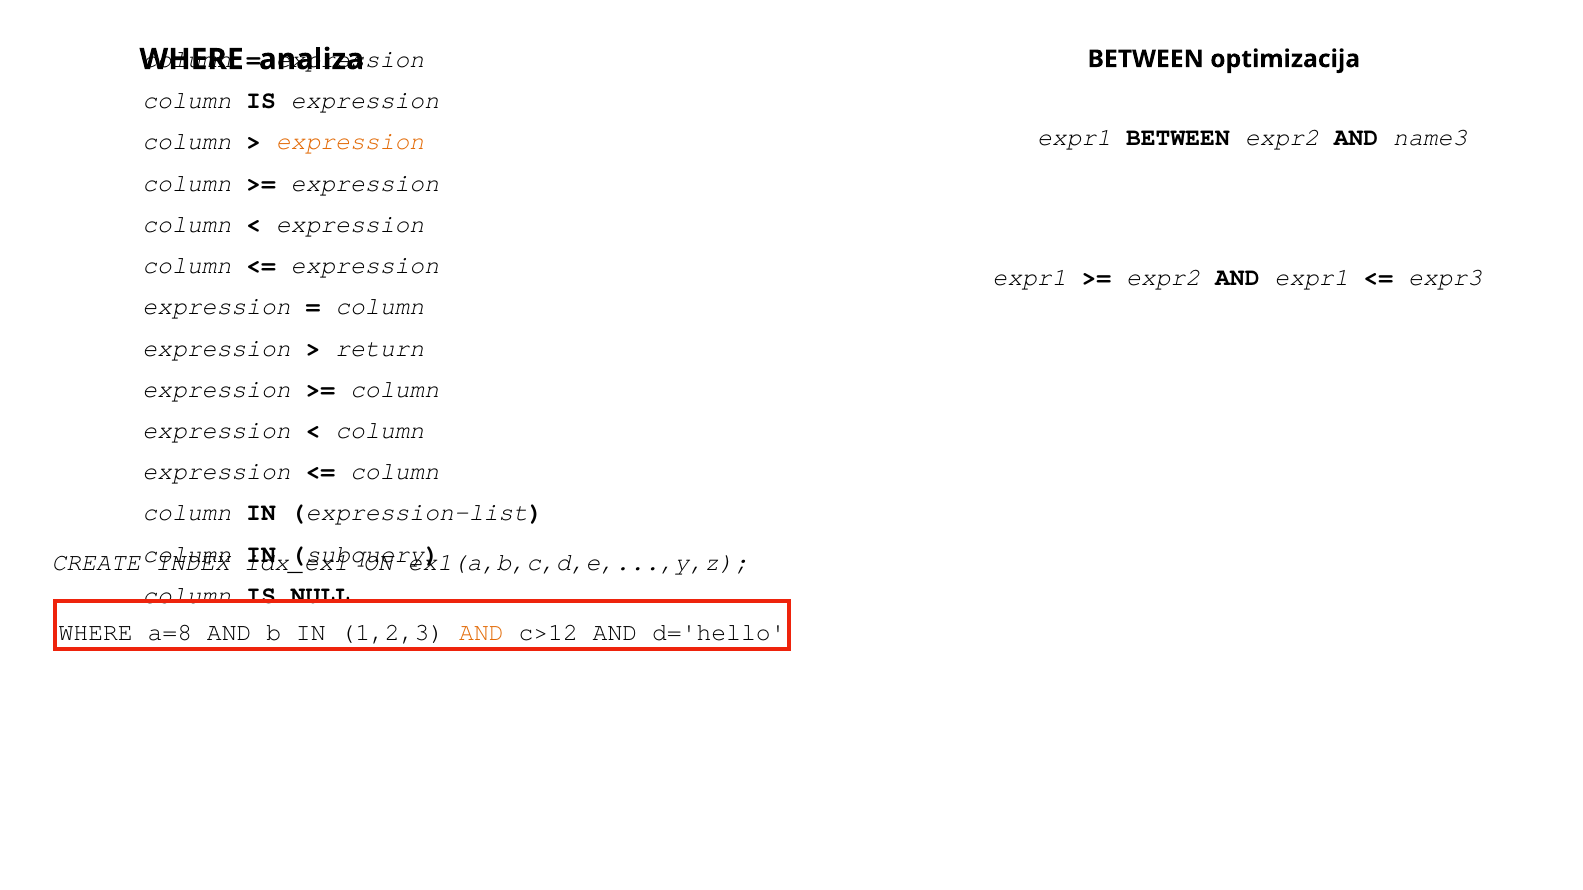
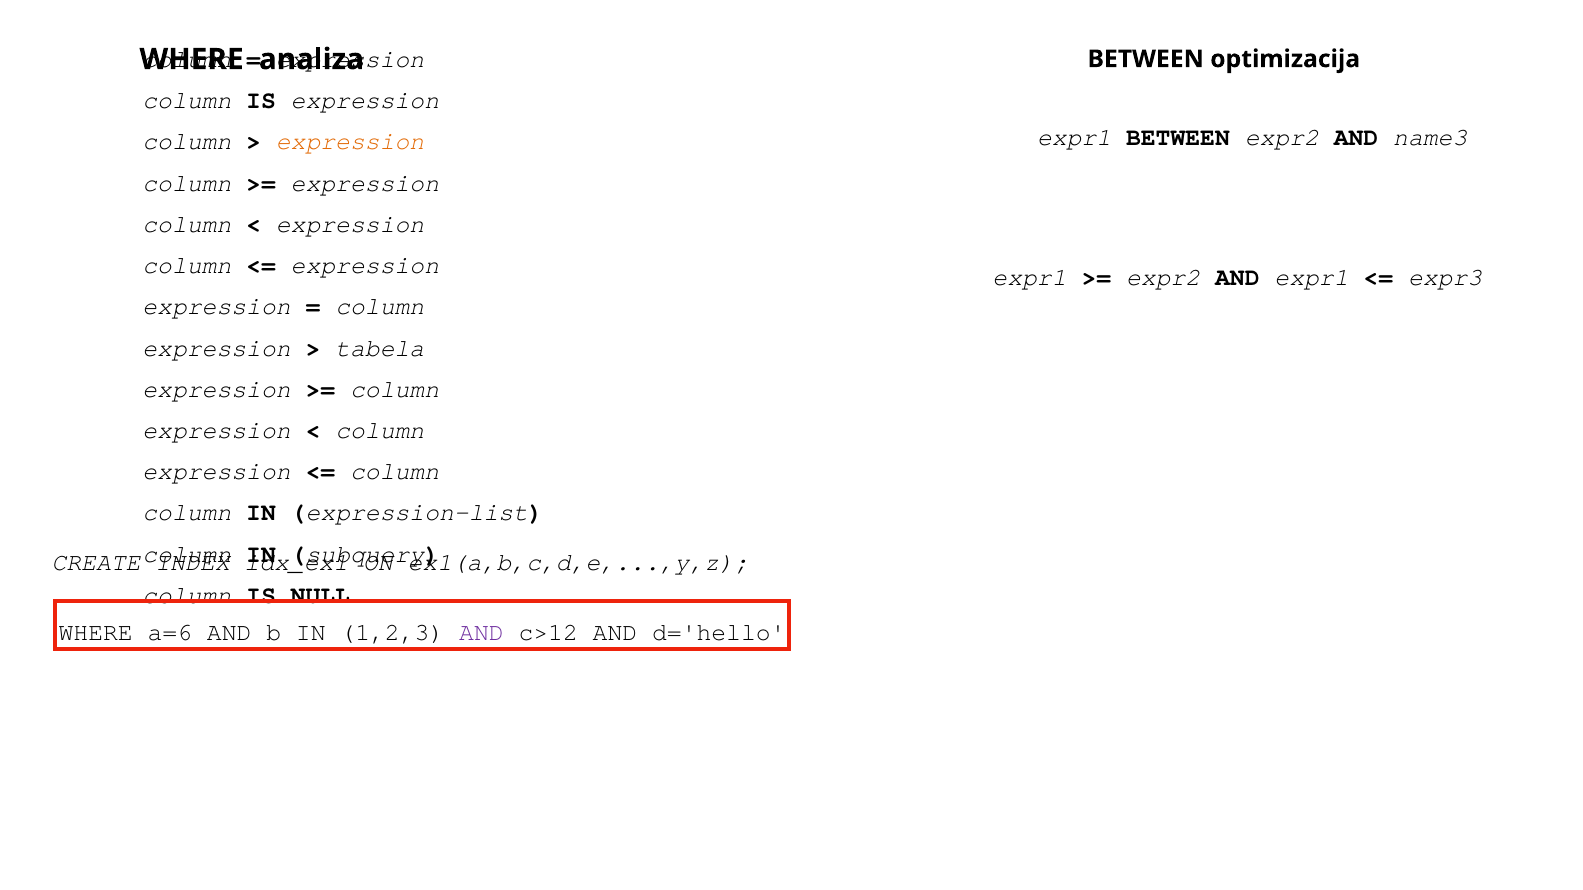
return: return -> tabela
a=8: a=8 -> a=6
AND at (481, 633) colour: orange -> purple
